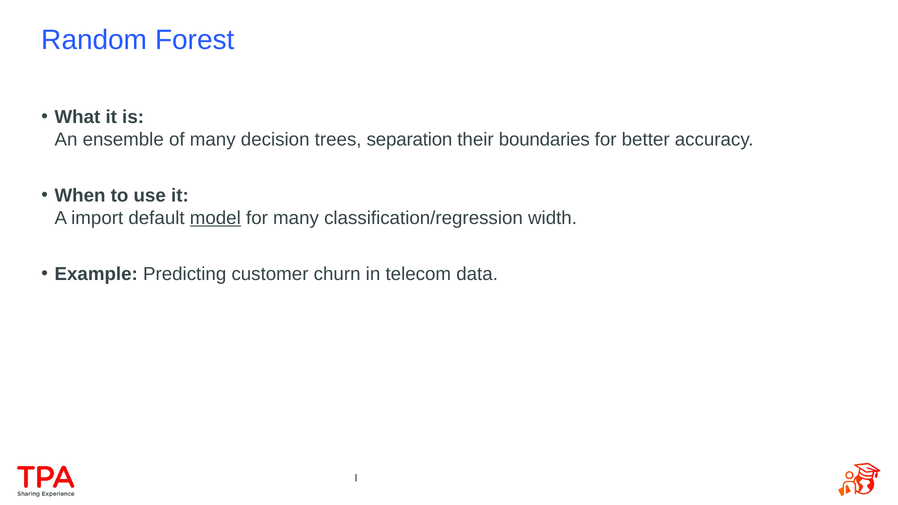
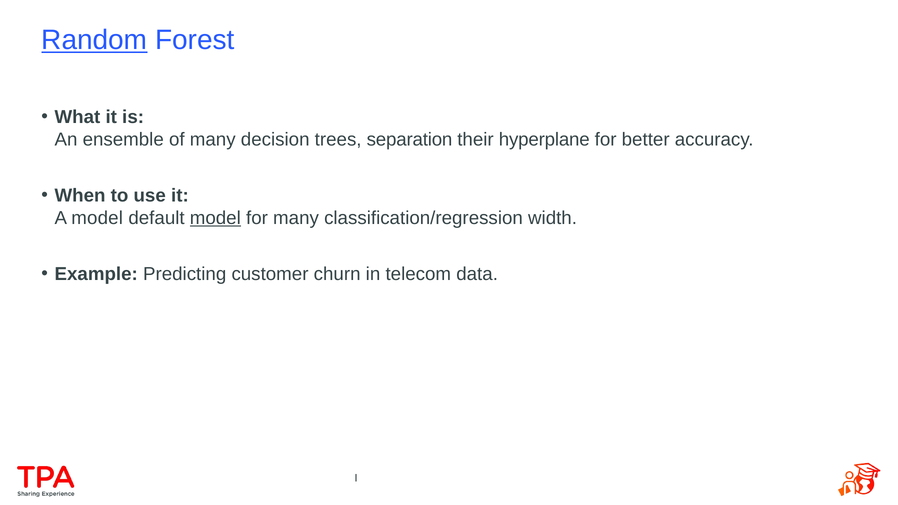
Random underline: none -> present
boundaries: boundaries -> hyperplane
A import: import -> model
